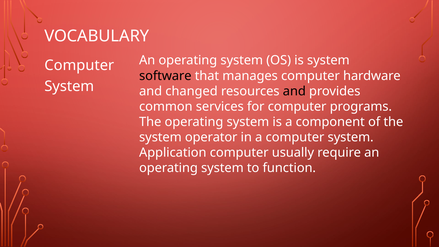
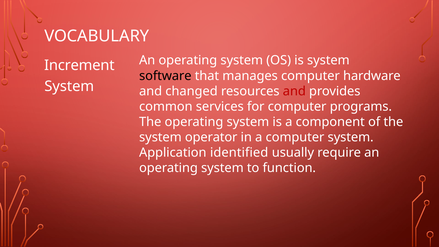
Computer at (79, 65): Computer -> Increment
and at (294, 91) colour: black -> red
Application computer: computer -> identified
